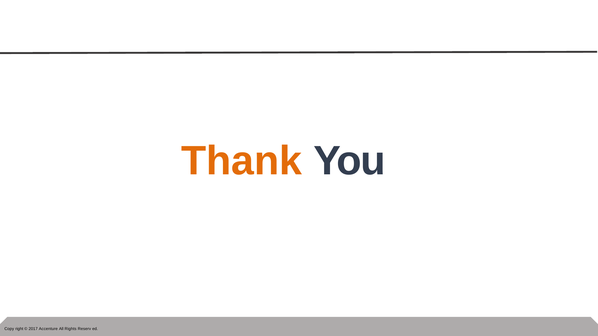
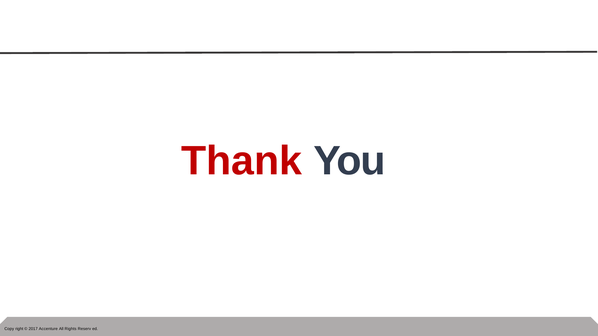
Thank colour: orange -> red
